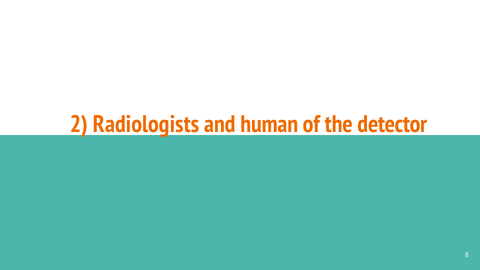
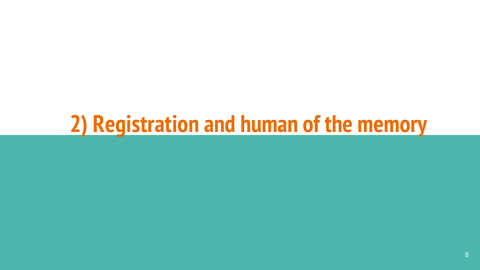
Radiologists: Radiologists -> Registration
detector: detector -> memory
